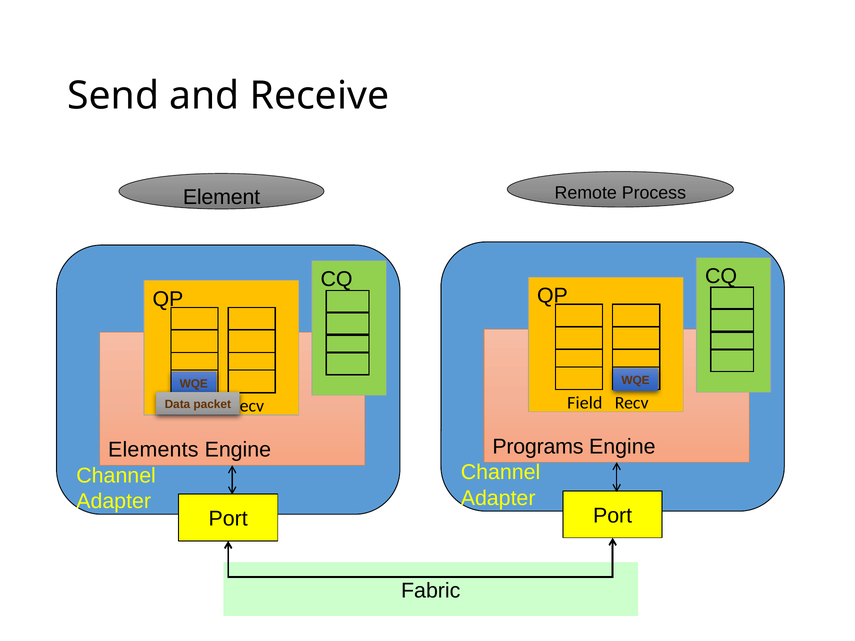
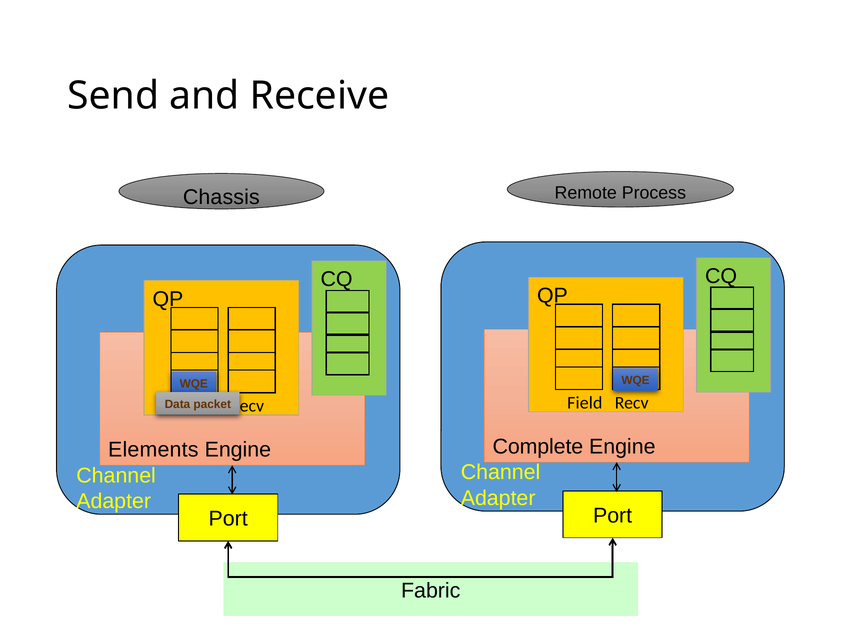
Element: Element -> Chassis
Programs: Programs -> Complete
